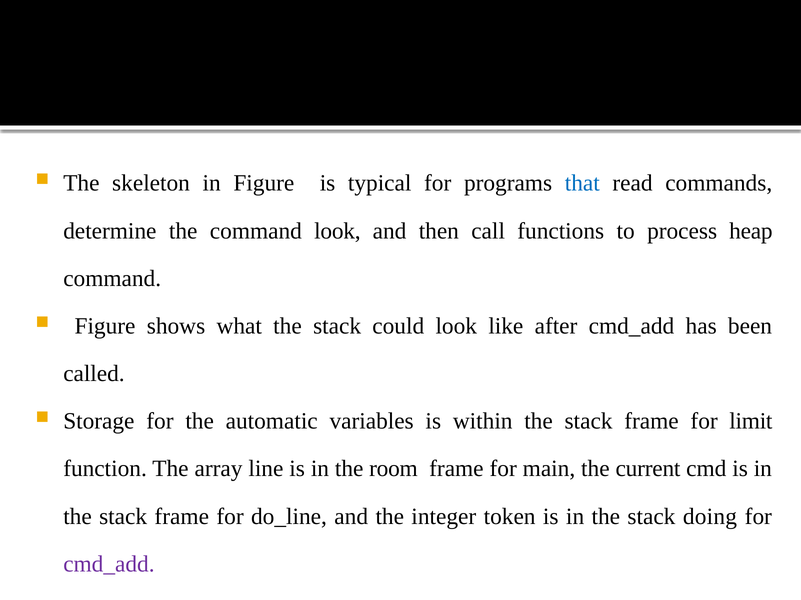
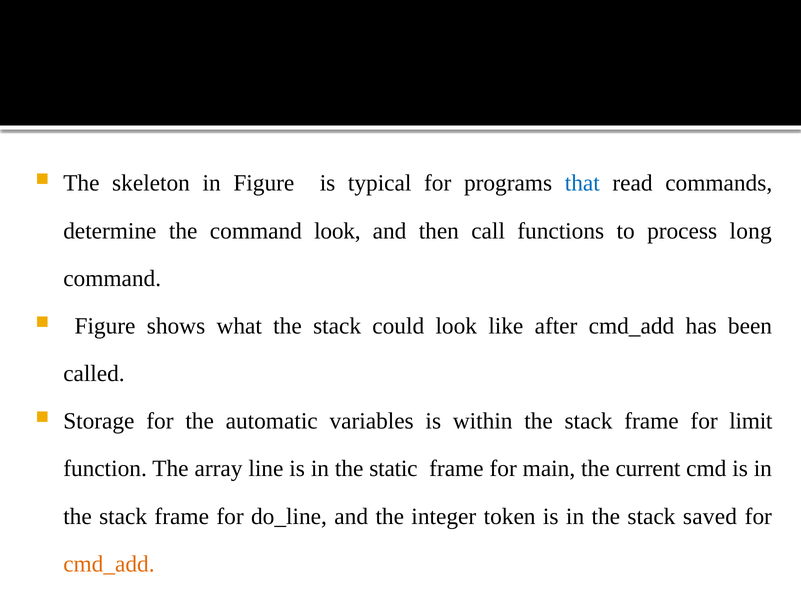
heap: heap -> long
room: room -> static
doing: doing -> saved
cmd_add at (109, 565) colour: purple -> orange
